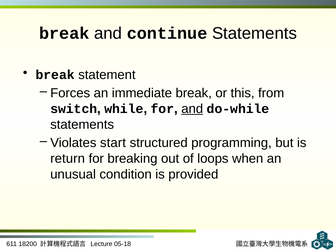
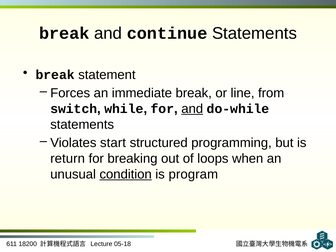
this: this -> line
condition underline: none -> present
provided: provided -> program
